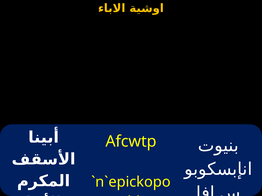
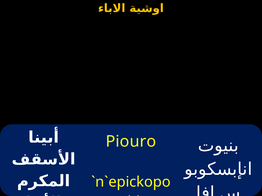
Afcwtp: Afcwtp -> Piouro
